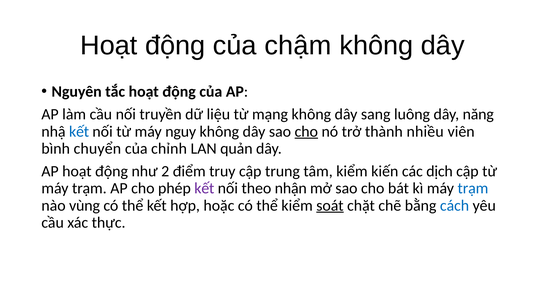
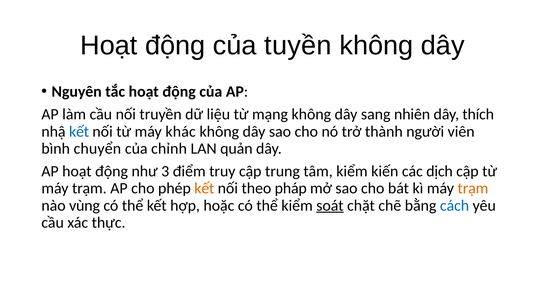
chậm: chậm -> tuyền
luông: luông -> nhiên
năng: năng -> thích
nguy: nguy -> khác
cho at (306, 132) underline: present -> none
nhiều: nhiều -> người
2: 2 -> 3
kết at (204, 189) colour: purple -> orange
nhận: nhận -> pháp
trạm at (473, 189) colour: blue -> orange
